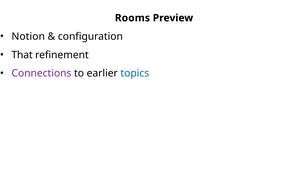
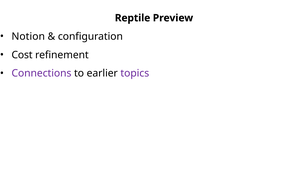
Rooms: Rooms -> Reptile
That: That -> Cost
topics colour: blue -> purple
